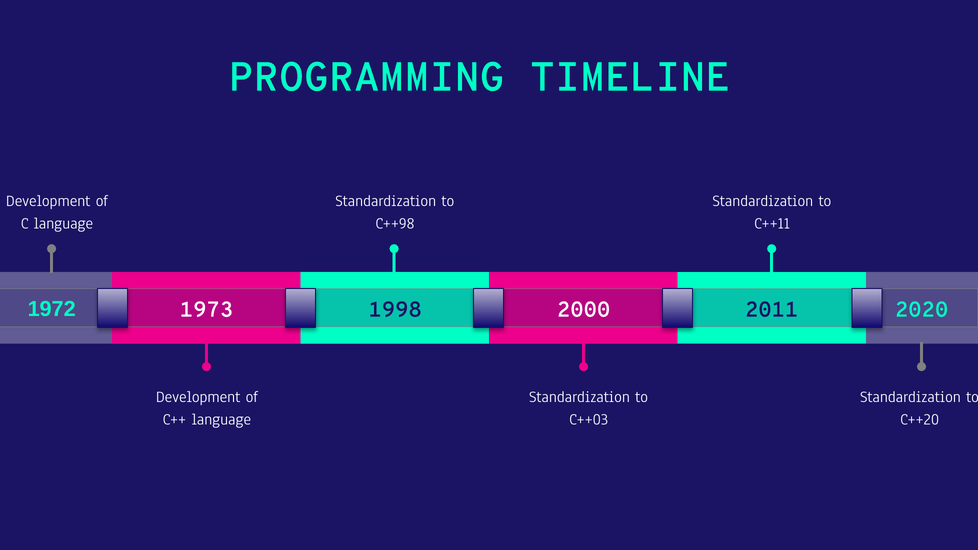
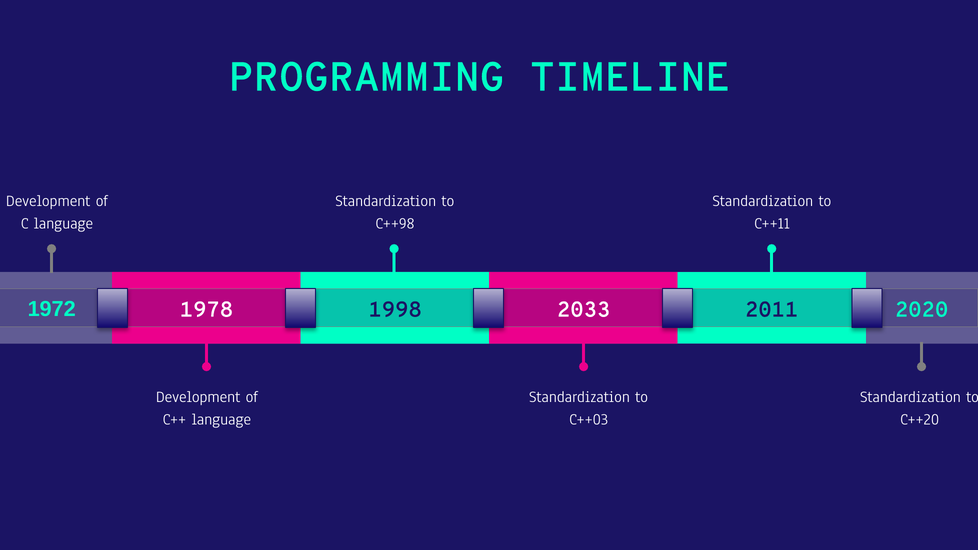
1973: 1973 -> 1978
2000: 2000 -> 2033
